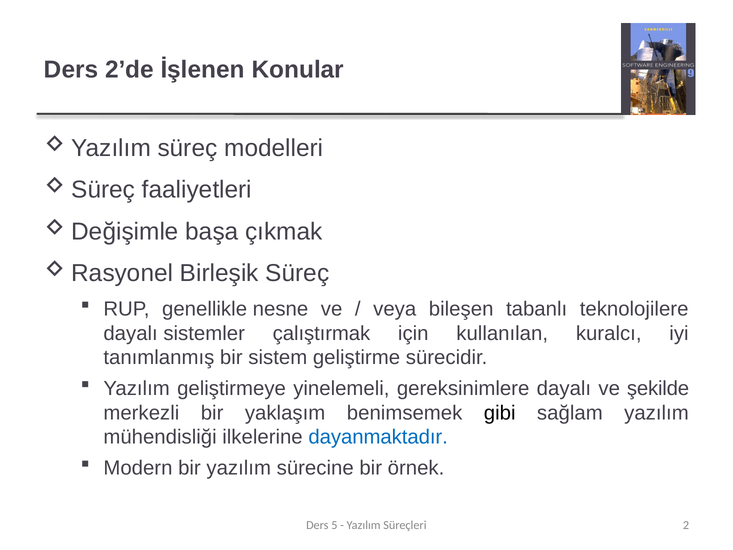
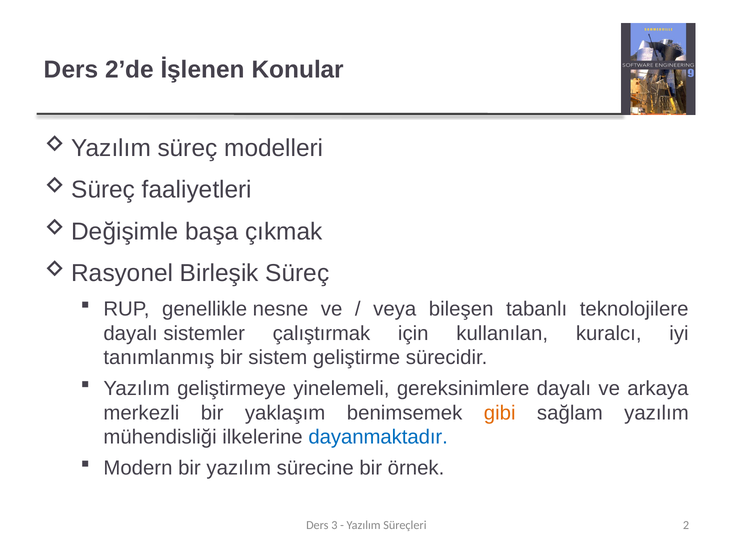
şekilde: şekilde -> arkaya
gibi colour: black -> orange
5: 5 -> 3
